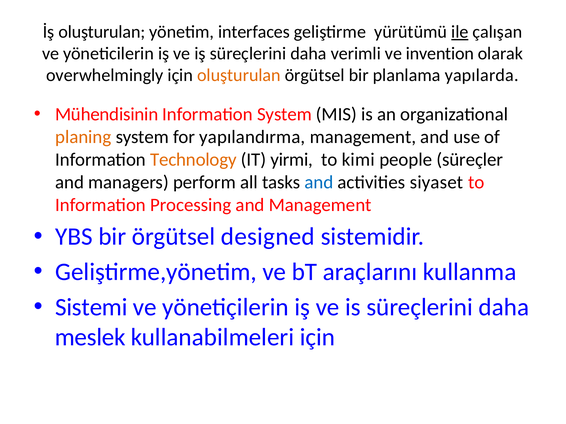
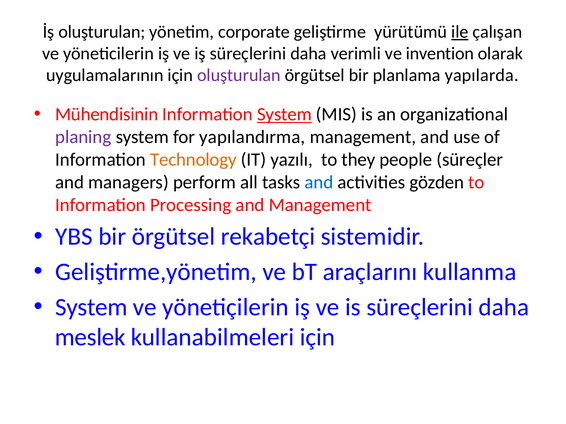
interfaces: interfaces -> corporate
overwhelmingly: overwhelmingly -> uygulamalarının
oluşturulan at (239, 75) colour: orange -> purple
System at (284, 115) underline: none -> present
planing colour: orange -> purple
yirmi: yirmi -> yazılı
kimi: kimi -> they
siyaset: siyaset -> gözden
designed: designed -> rekabetçi
Sistemi at (91, 307): Sistemi -> System
